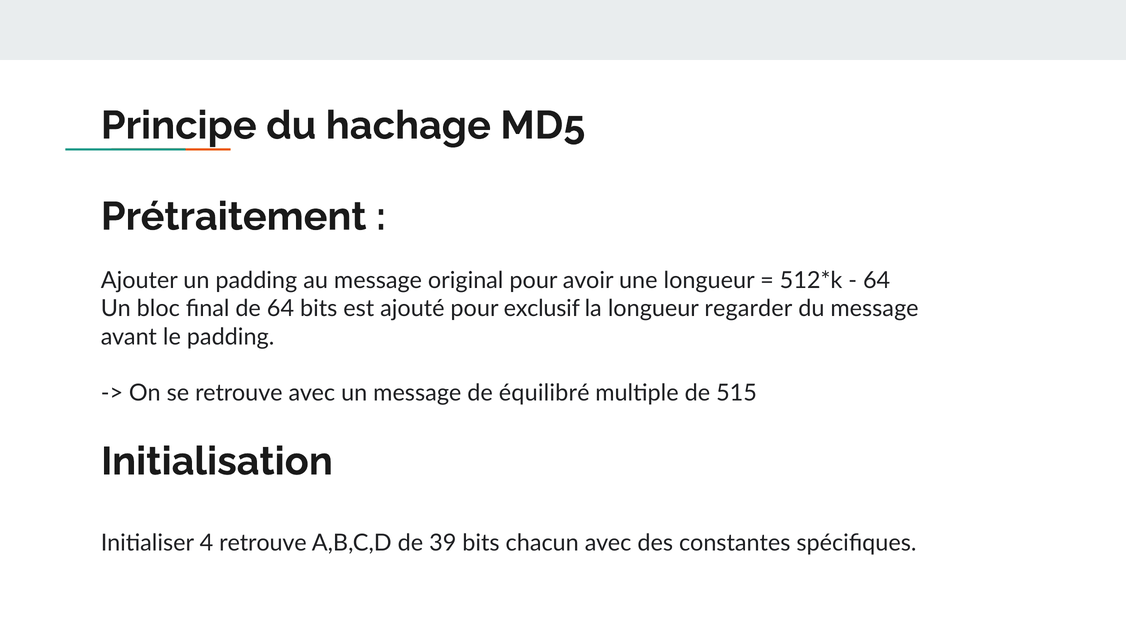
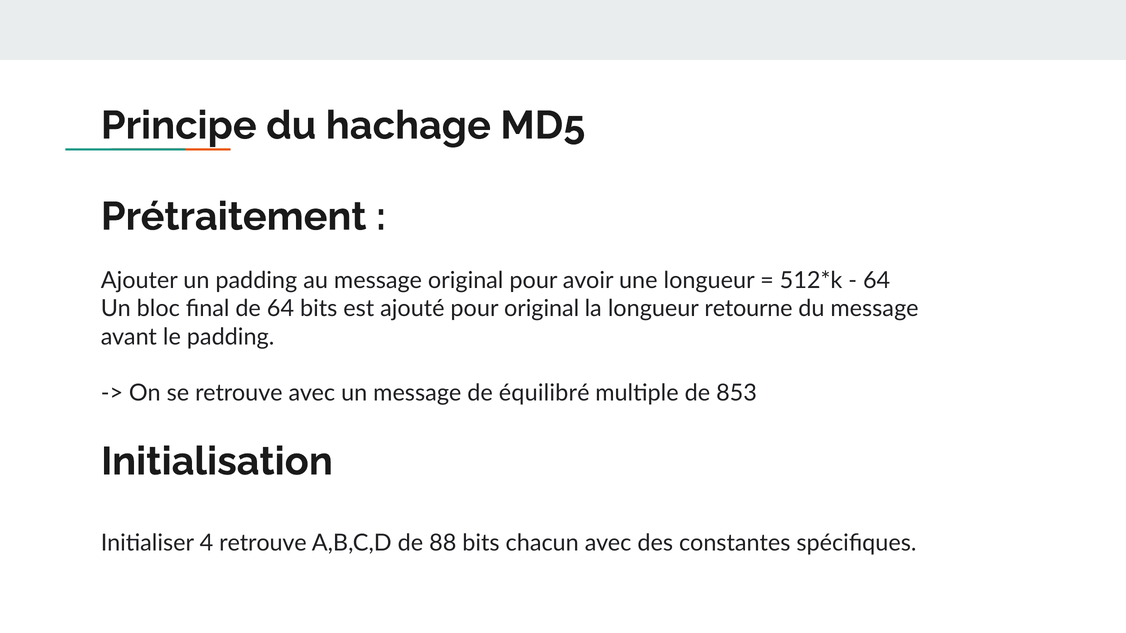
pour exclusif: exclusif -> original
regarder: regarder -> retourne
515: 515 -> 853
39: 39 -> 88
